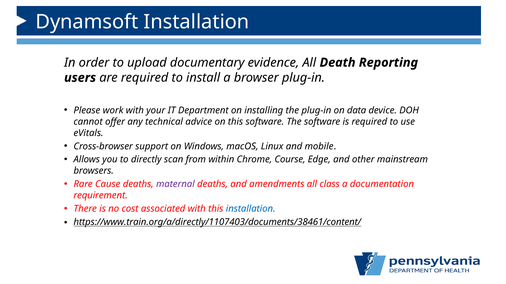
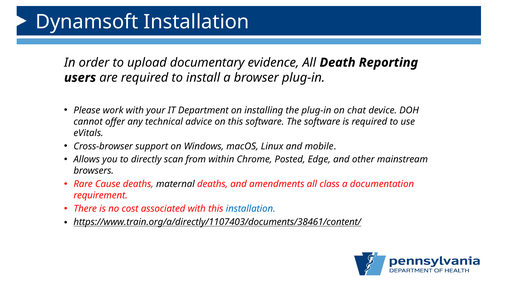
data: data -> chat
Course: Course -> Posted
maternal colour: purple -> black
